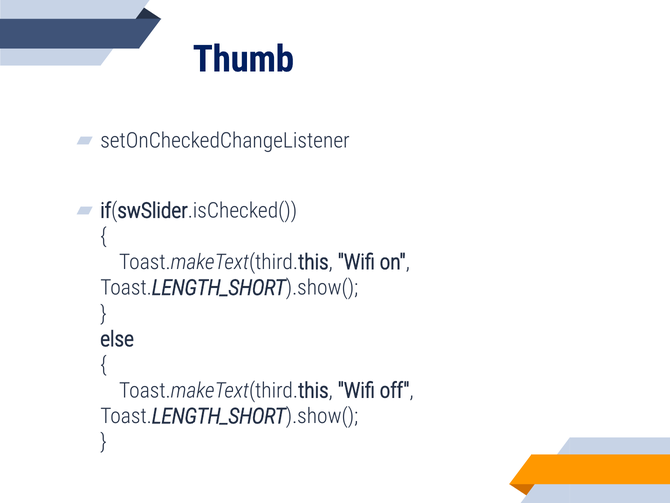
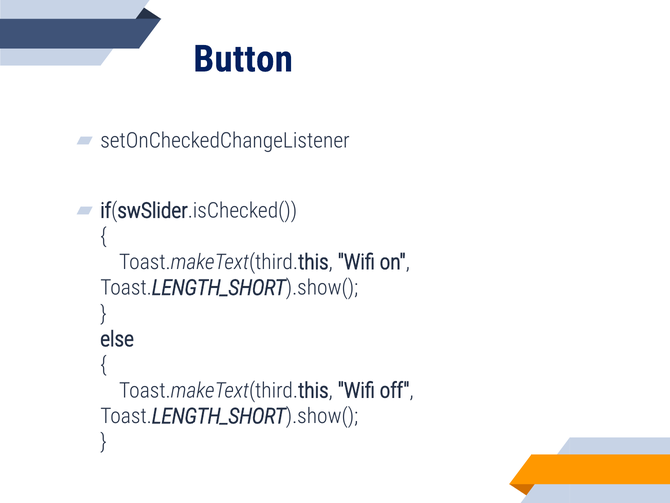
Thumb: Thumb -> Button
